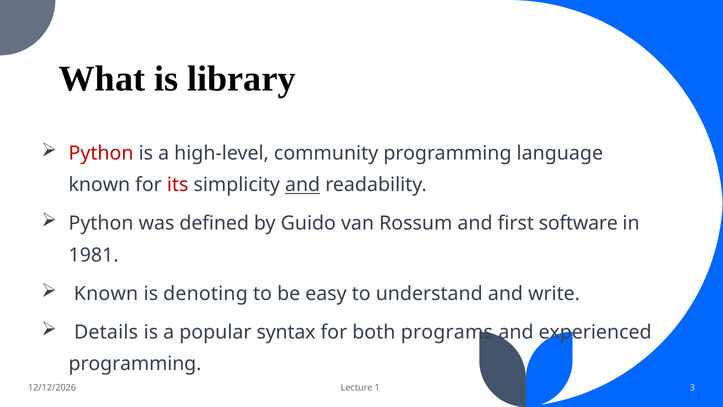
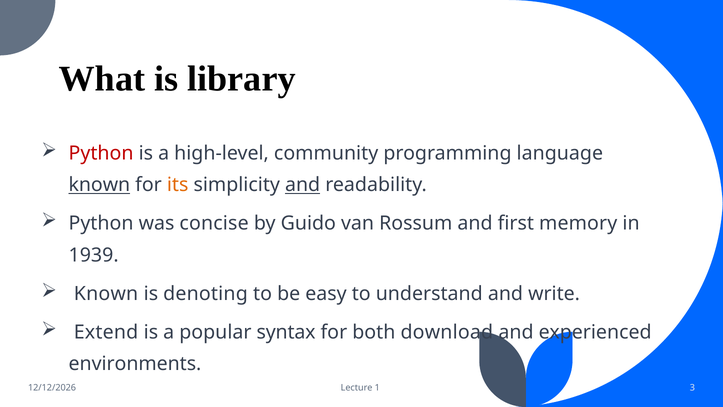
known at (99, 185) underline: none -> present
its colour: red -> orange
defined: defined -> concise
software: software -> memory
1981: 1981 -> 1939
Details: Details -> Extend
programs: programs -> download
programming at (135, 364): programming -> environments
